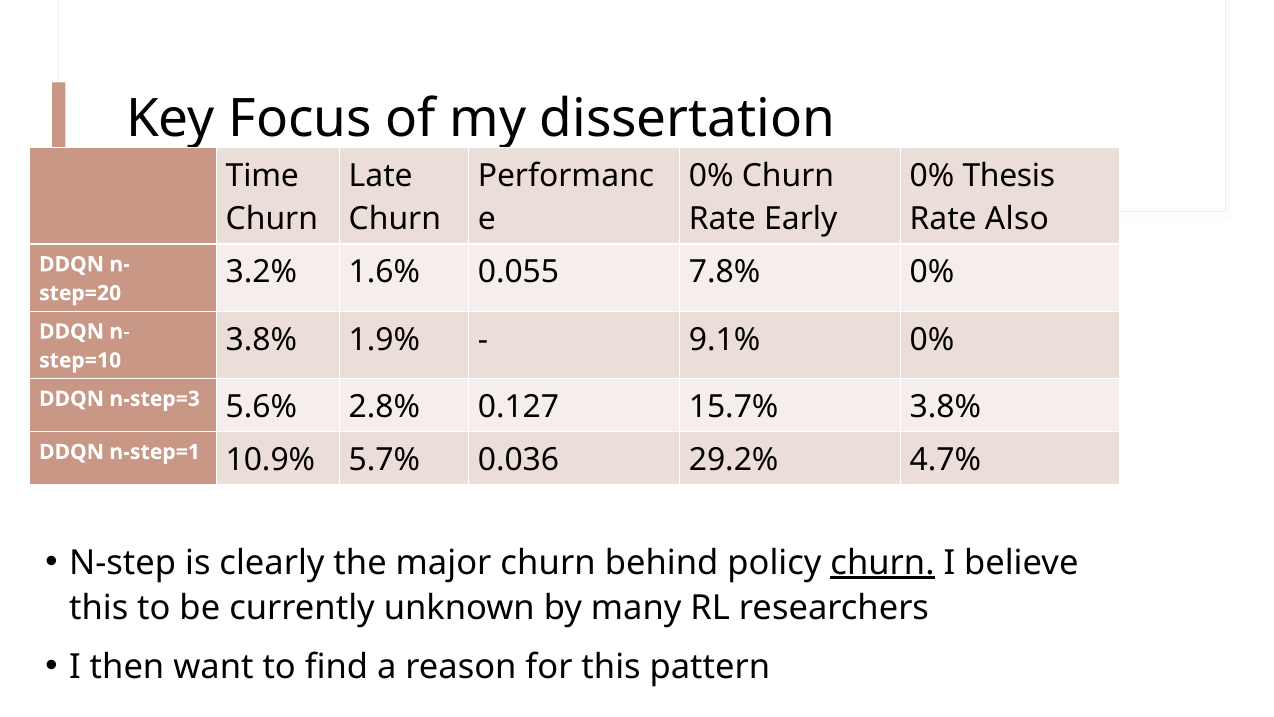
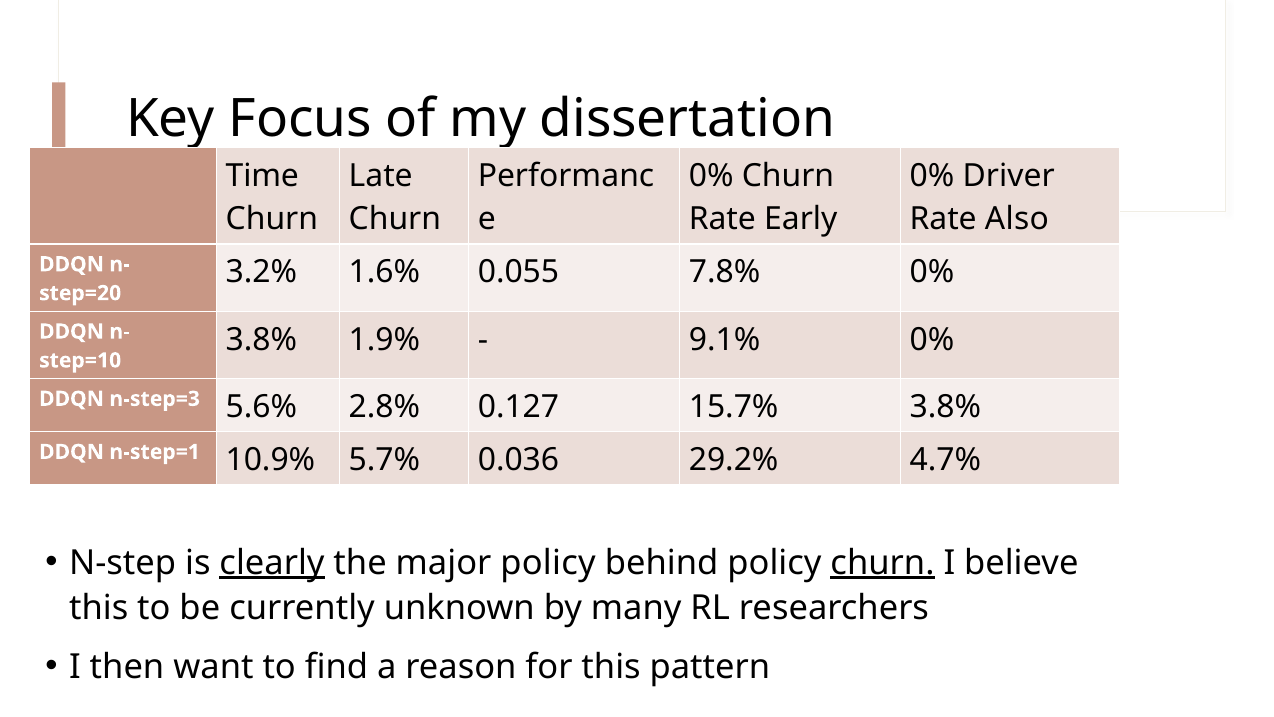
Thesis: Thesis -> Driver
clearly underline: none -> present
major churn: churn -> policy
